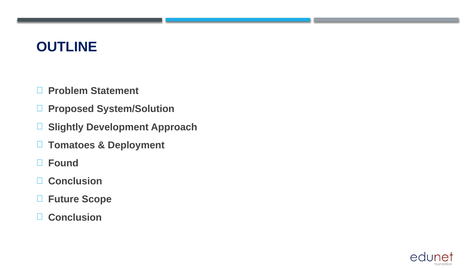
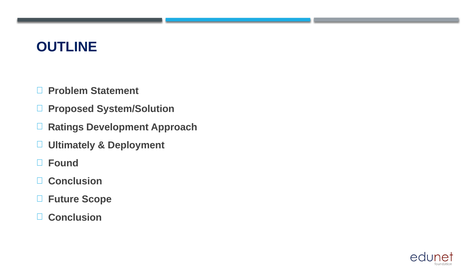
Slightly: Slightly -> Ratings
Tomatoes: Tomatoes -> Ultimately
